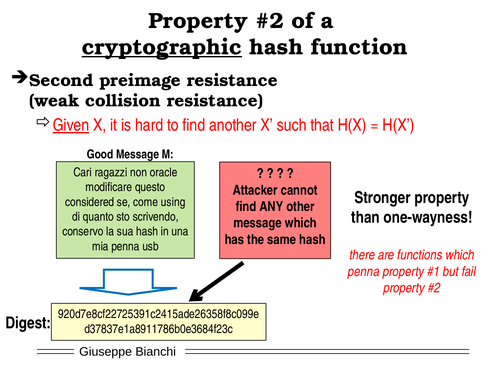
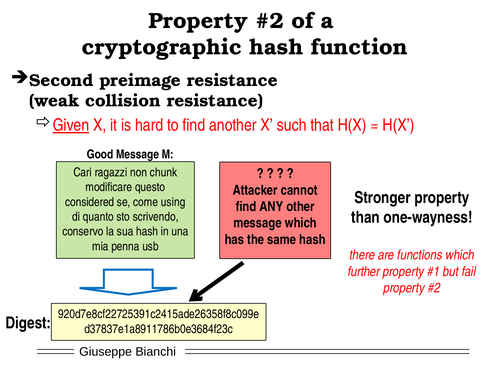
cryptographic underline: present -> none
oracle: oracle -> chunk
penna at (364, 272): penna -> further
